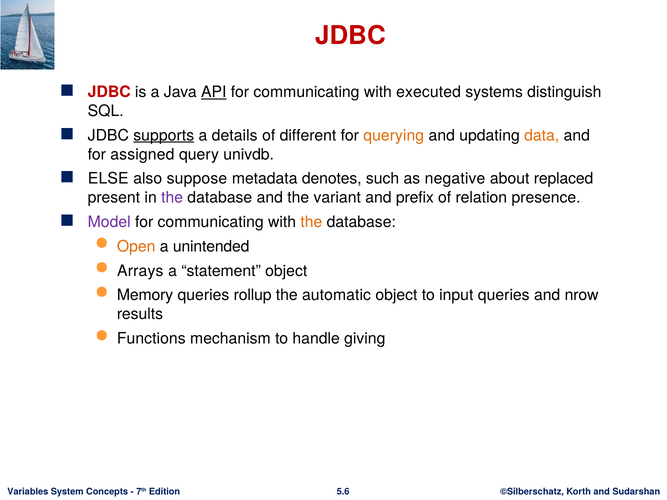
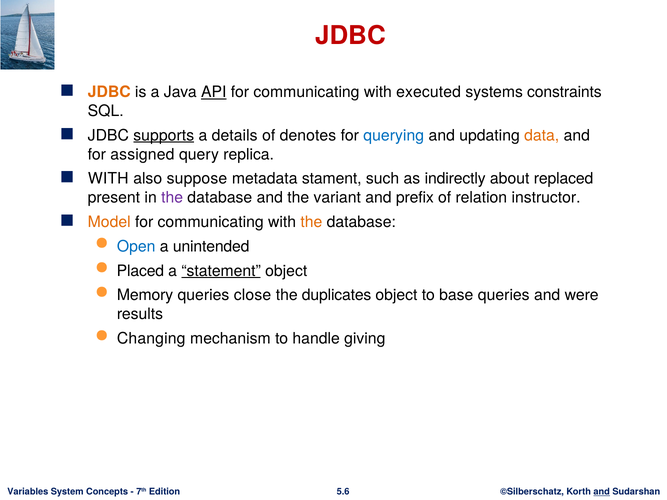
JDBC at (109, 92) colour: red -> orange
distinguish: distinguish -> constraints
different: different -> denotes
querying colour: orange -> blue
univdb: univdb -> replica
ELSE at (108, 179): ELSE -> WITH
denotes: denotes -> stament
negative: negative -> indirectly
presence: presence -> instructor
Model colour: purple -> orange
Open colour: orange -> blue
Arrays: Arrays -> Placed
statement underline: none -> present
rollup: rollup -> close
automatic: automatic -> duplicates
input: input -> base
nrow: nrow -> were
Functions: Functions -> Changing
and at (602, 492) underline: none -> present
